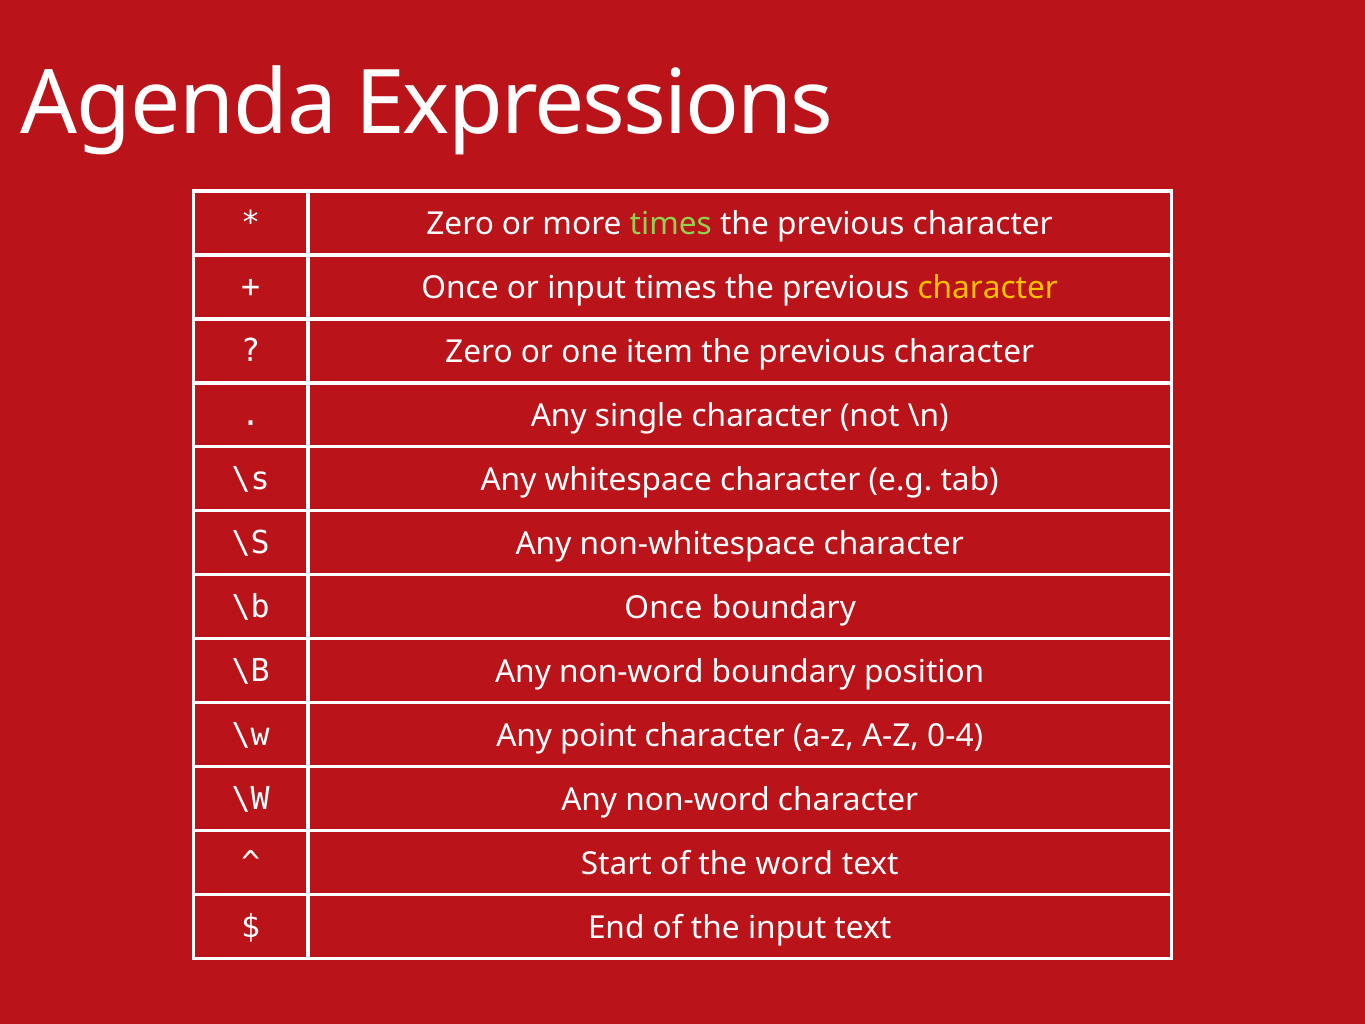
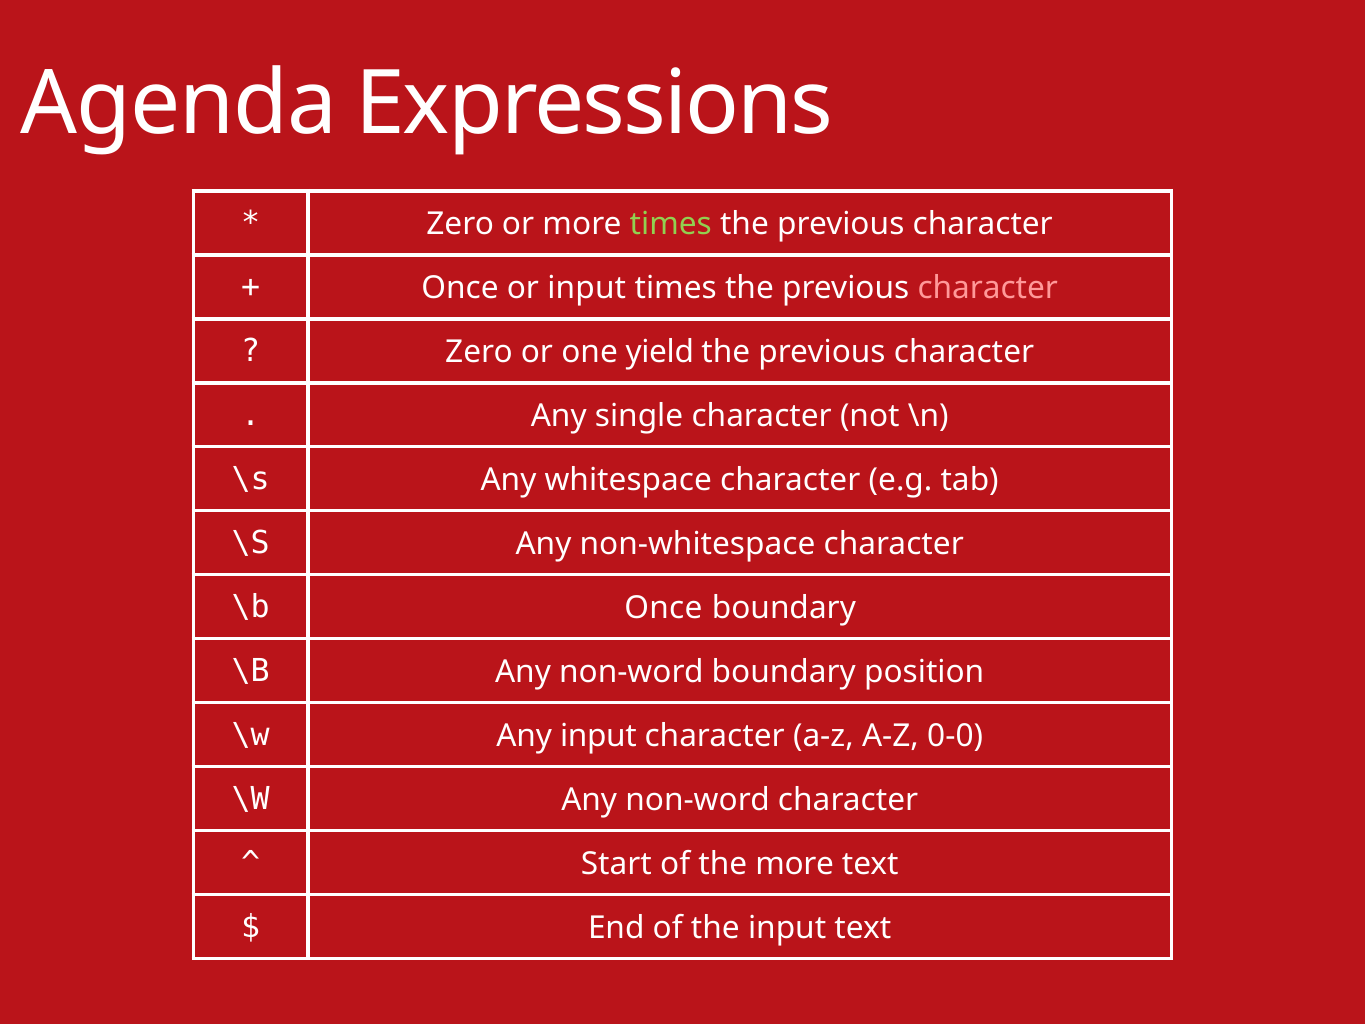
character at (988, 288) colour: yellow -> pink
item: item -> yield
Any point: point -> input
0-4: 0-4 -> 0-0
the word: word -> more
